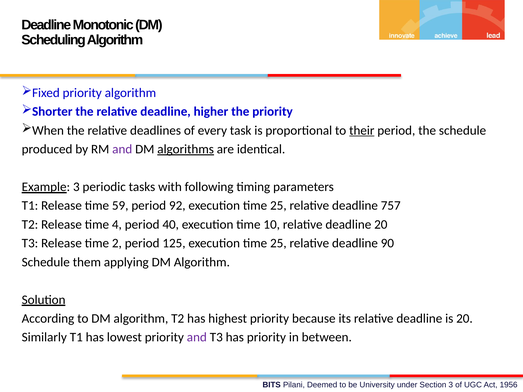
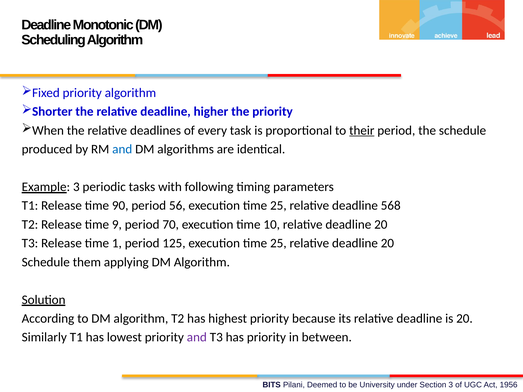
and at (122, 149) colour: purple -> blue
algorithms underline: present -> none
59: 59 -> 90
92: 92 -> 56
757: 757 -> 568
4: 4 -> 9
40: 40 -> 70
2: 2 -> 1
25 relative deadline 90: 90 -> 20
